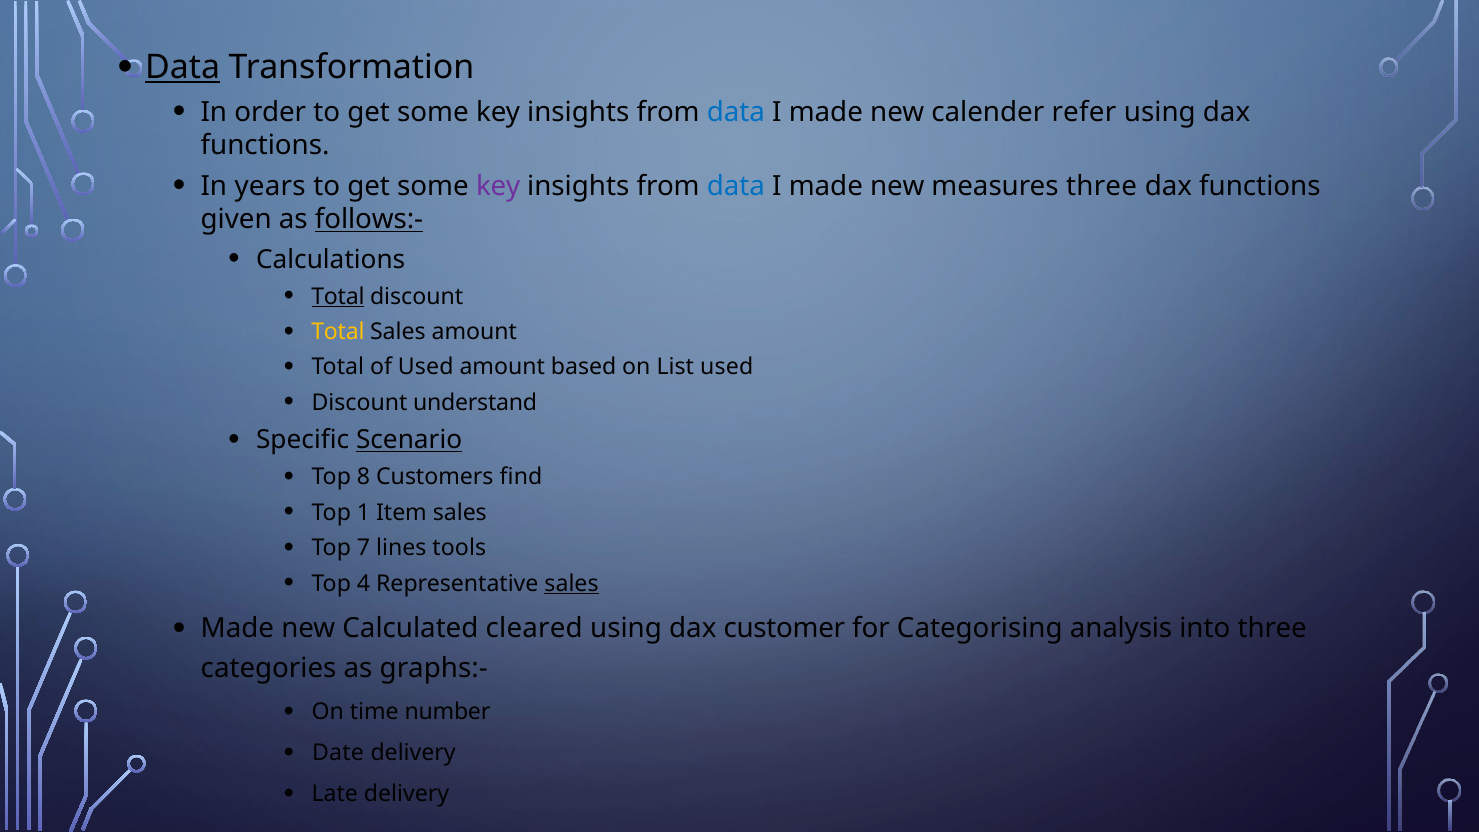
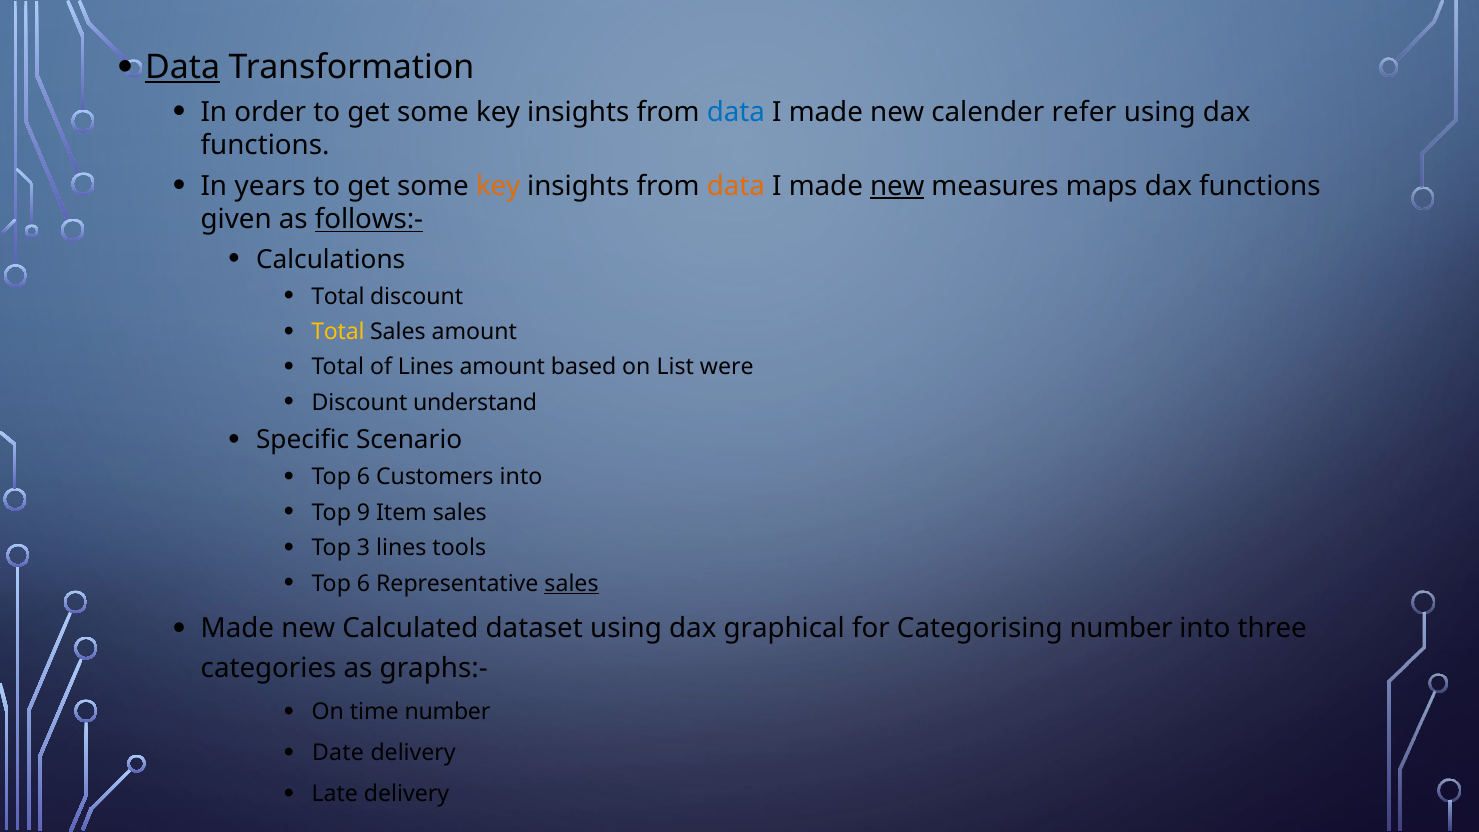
key at (498, 186) colour: purple -> orange
data at (736, 186) colour: blue -> orange
new at (897, 186) underline: none -> present
measures three: three -> maps
Total at (338, 296) underline: present -> none
of Used: Used -> Lines
List used: used -> were
Scenario underline: present -> none
8 at (363, 477): 8 -> 6
Customers find: find -> into
1: 1 -> 9
7: 7 -> 3
4 at (363, 584): 4 -> 6
cleared: cleared -> dataset
customer: customer -> graphical
Categorising analysis: analysis -> number
